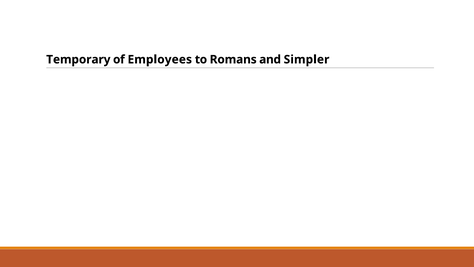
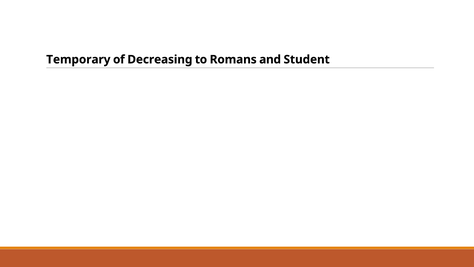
Employees: Employees -> Decreasing
Simpler: Simpler -> Student
